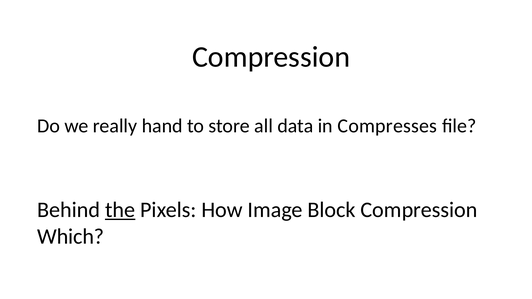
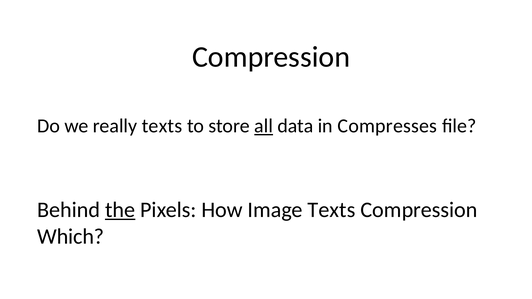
really hand: hand -> texts
all underline: none -> present
Image Block: Block -> Texts
